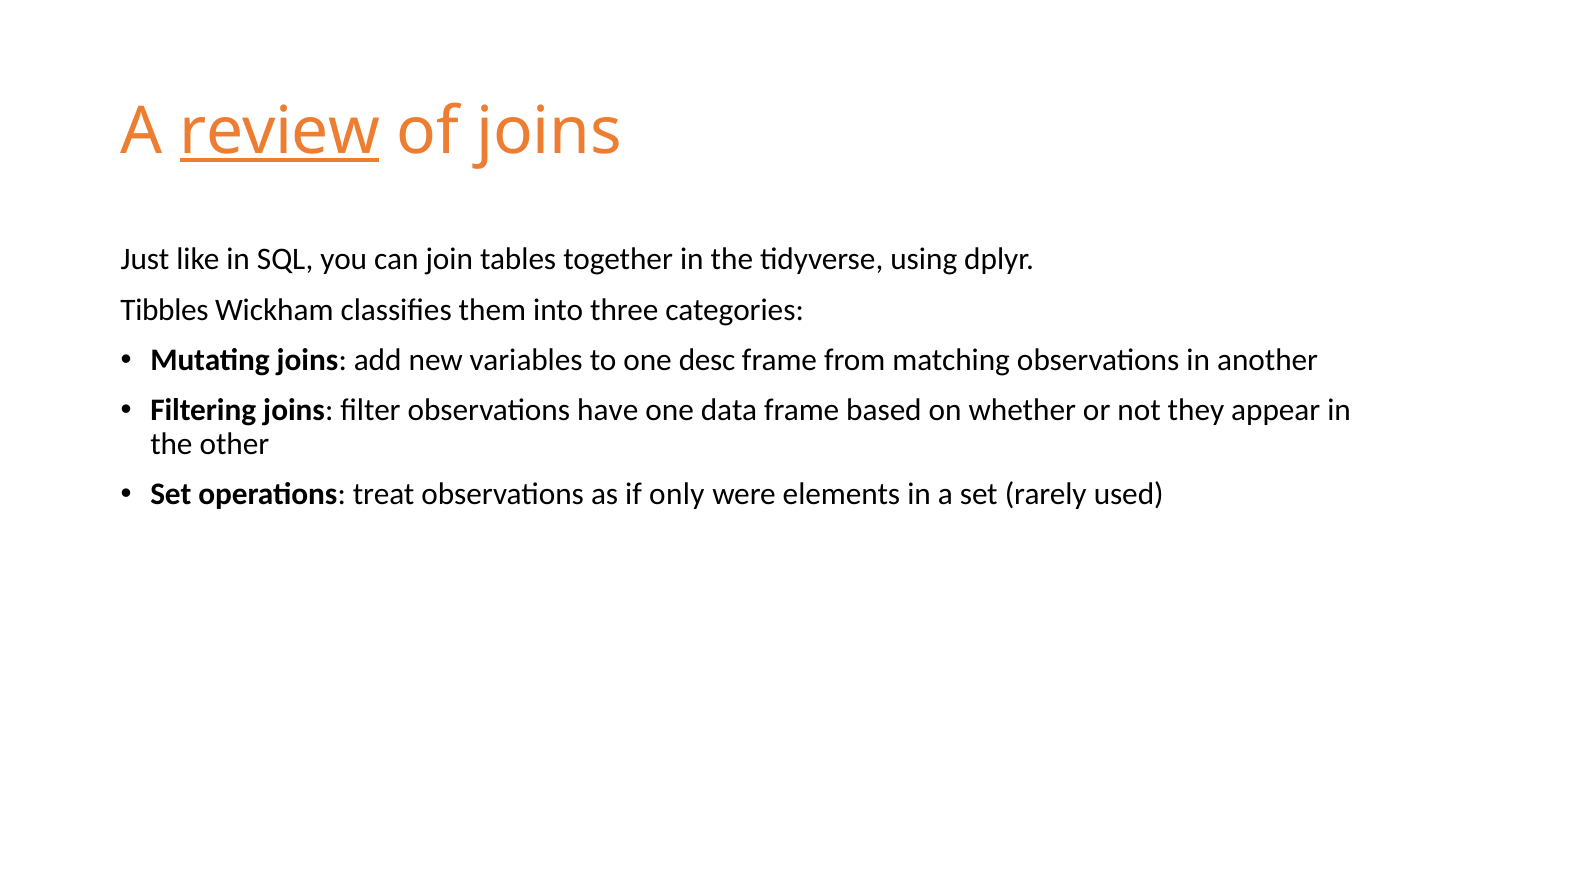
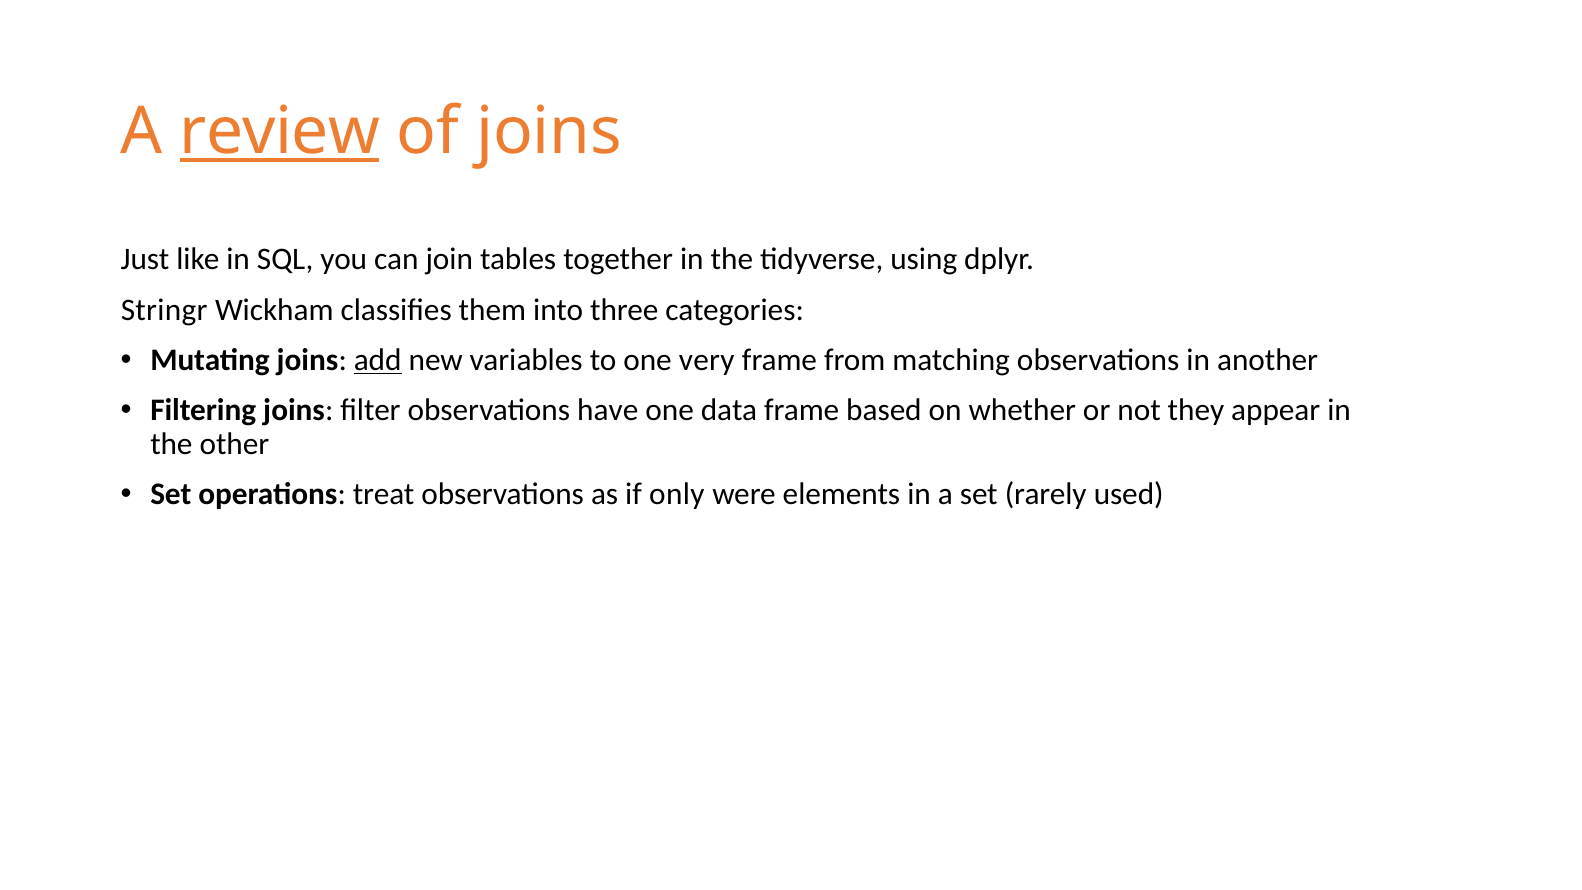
Tibbles: Tibbles -> Stringr
add underline: none -> present
desc: desc -> very
